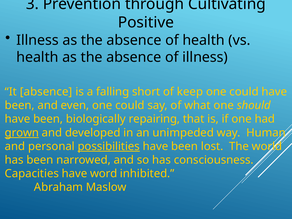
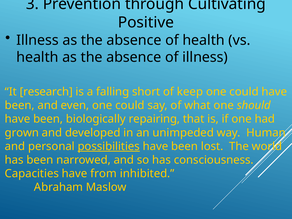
It absence: absence -> research
grown underline: present -> none
word: word -> from
